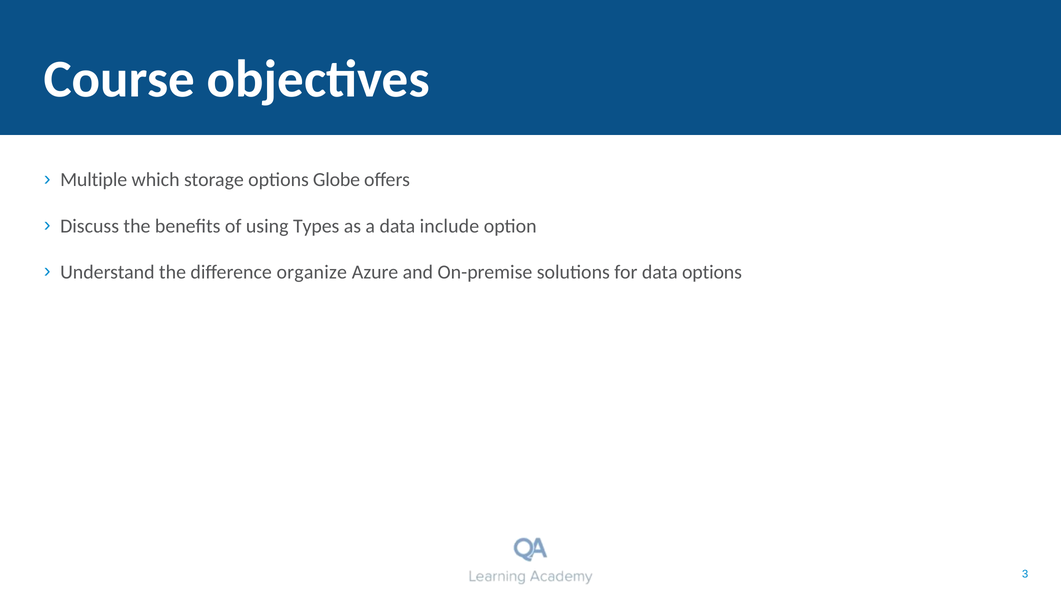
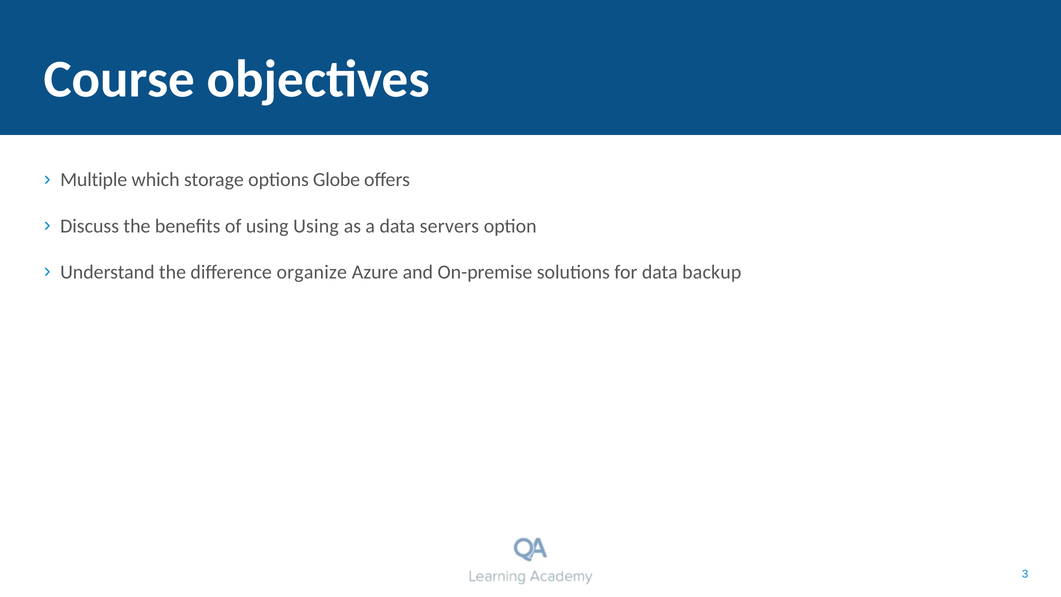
using Types: Types -> Using
include: include -> servers
data options: options -> backup
